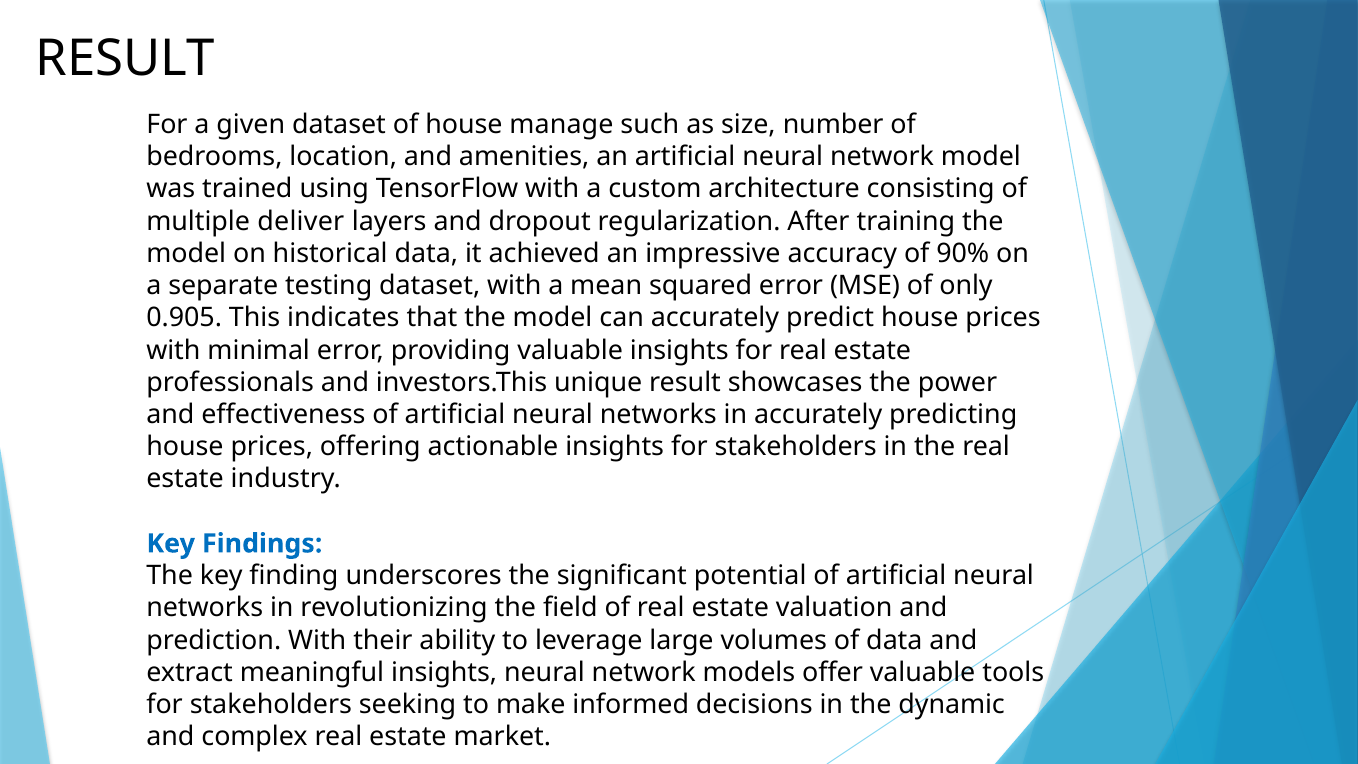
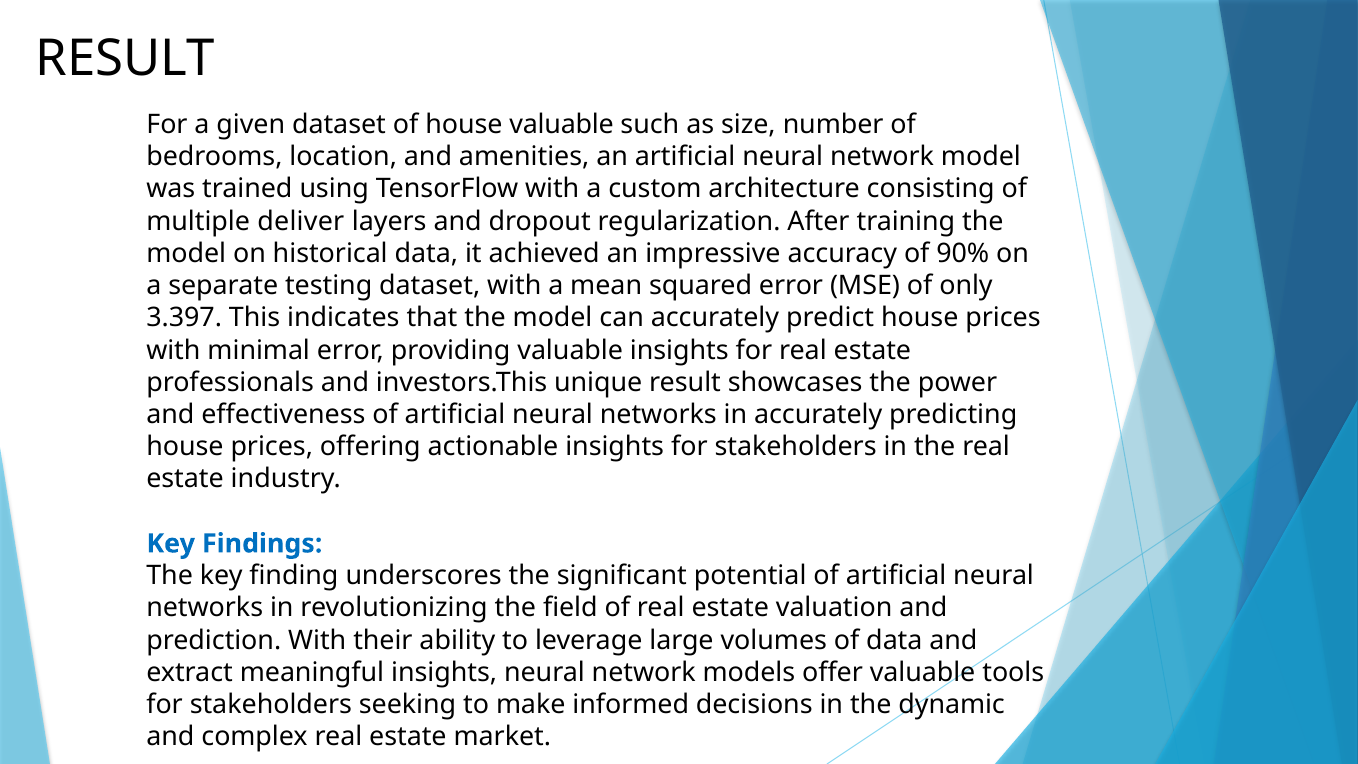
house manage: manage -> valuable
0.905: 0.905 -> 3.397
